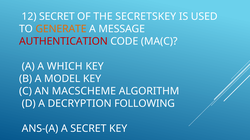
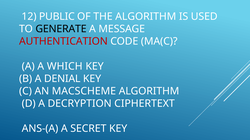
12 SECRET: SECRET -> PUBLIC
THE SECRETSKEY: SECRETSKEY -> ALGORITHM
GENERATE colour: orange -> black
MODEL: MODEL -> DENIAL
FOLLOWING: FOLLOWING -> CIPHERTEXT
